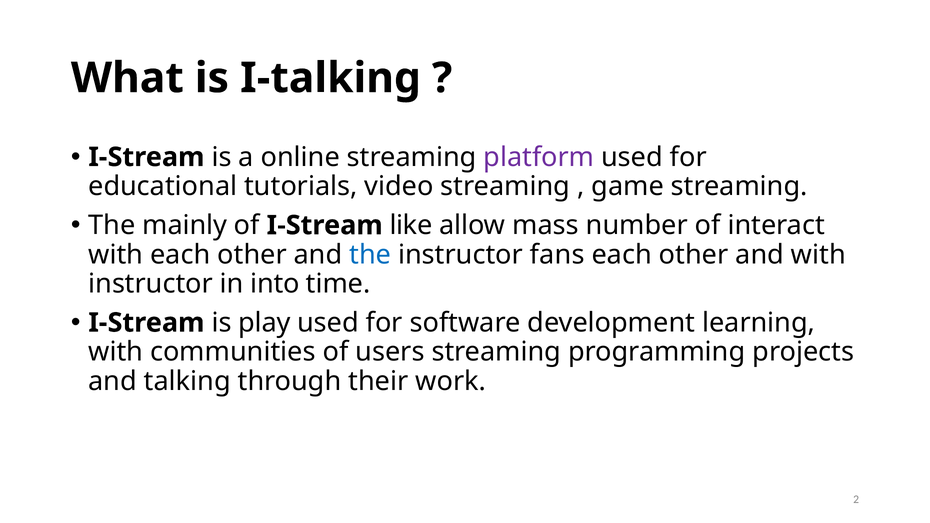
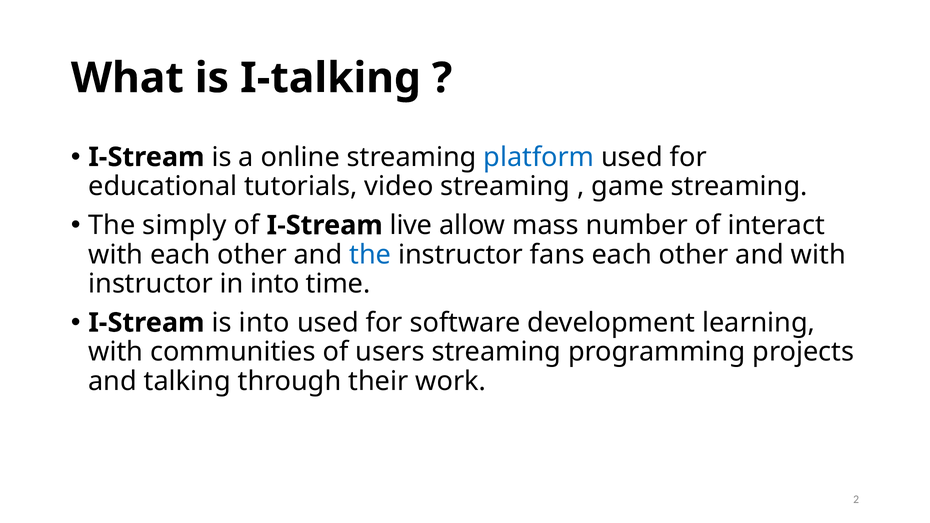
platform colour: purple -> blue
mainly: mainly -> simply
like: like -> live
is play: play -> into
